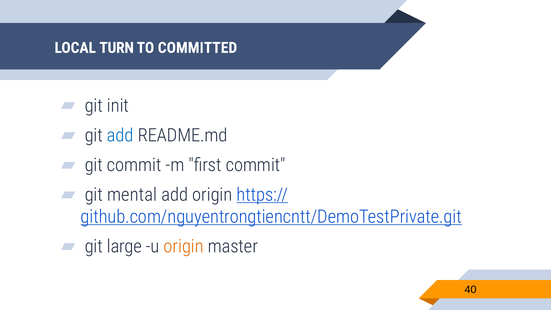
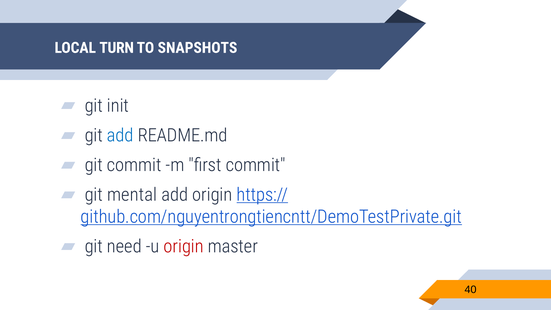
COMMITTED: COMMITTED -> SNAPSHOTS
large: large -> need
origin at (184, 246) colour: orange -> red
